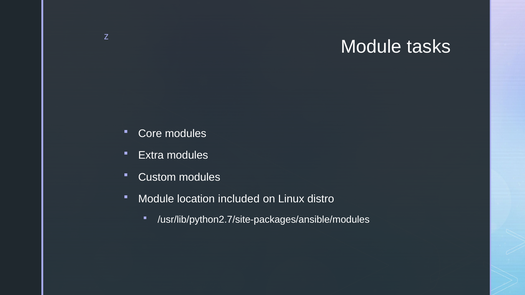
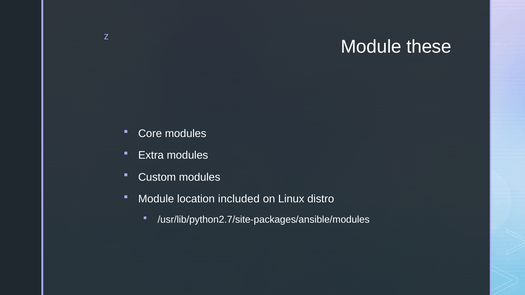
tasks: tasks -> these
